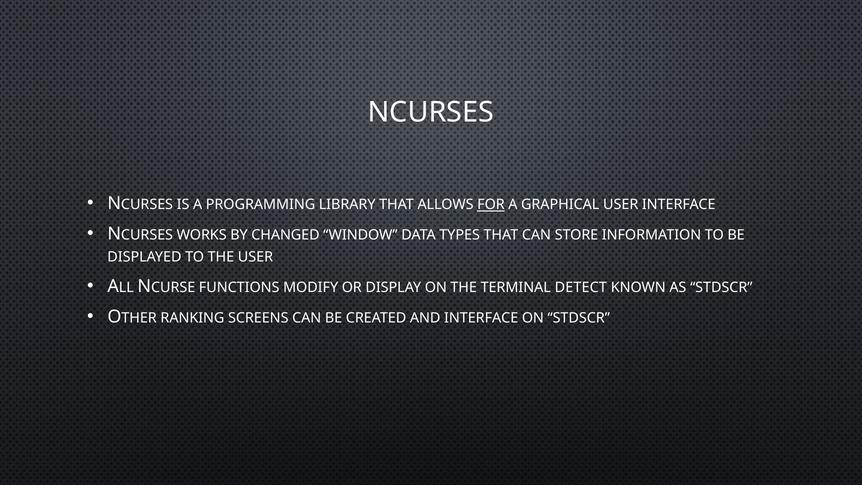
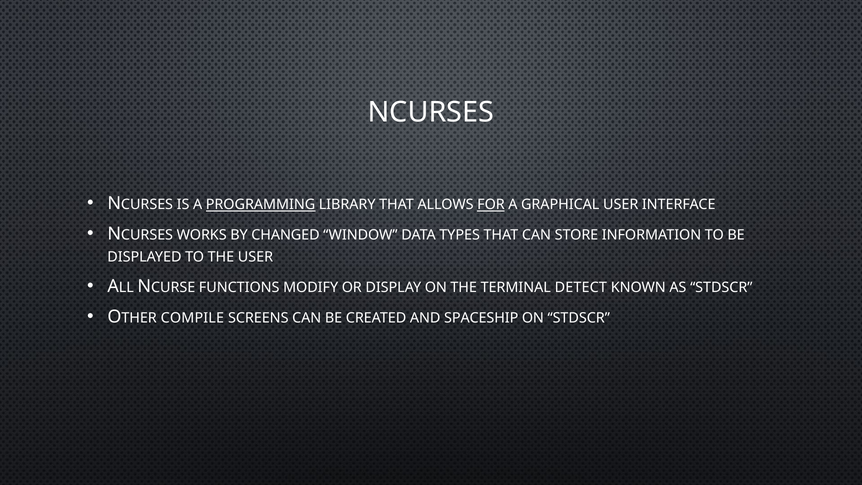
PROGRAMMING underline: none -> present
RANKING: RANKING -> COMPILE
AND INTERFACE: INTERFACE -> SPACESHIP
